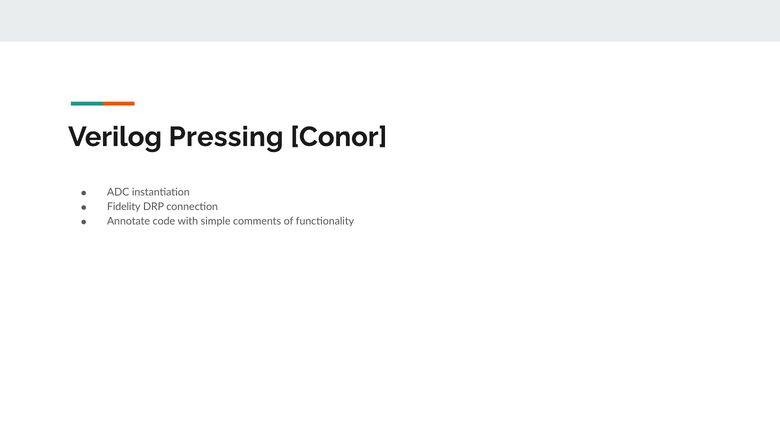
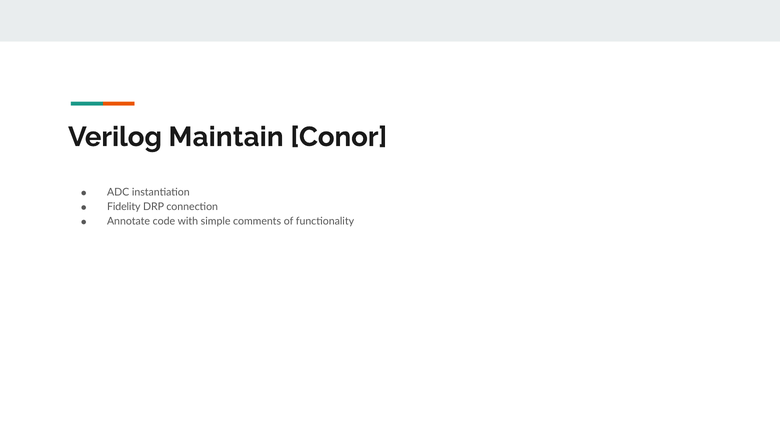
Pressing: Pressing -> Maintain
